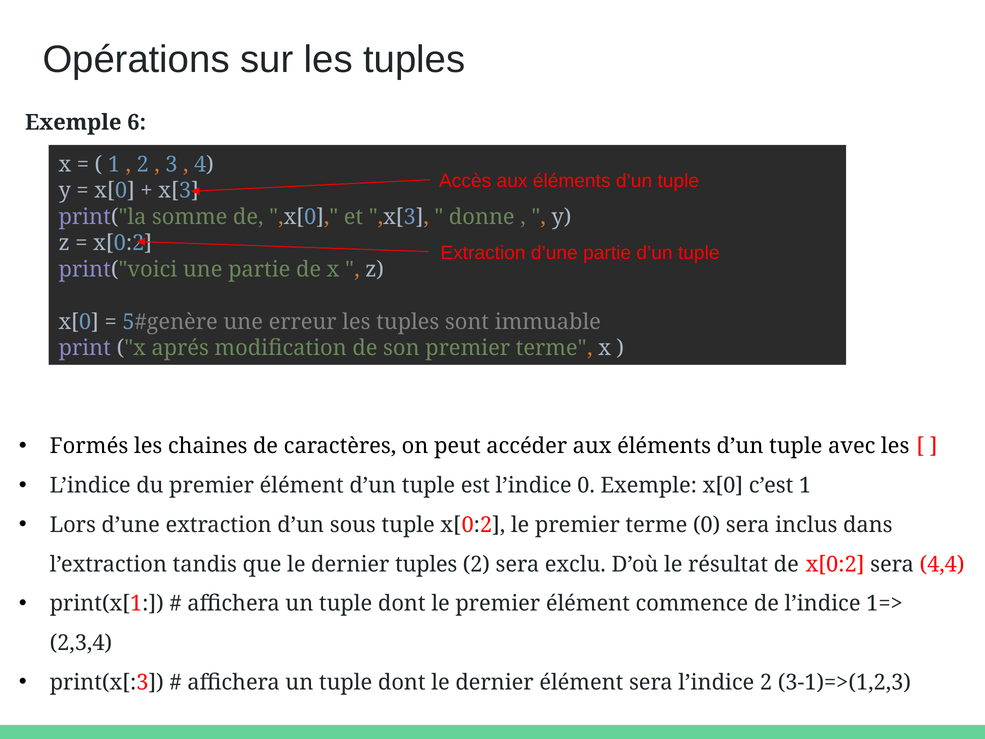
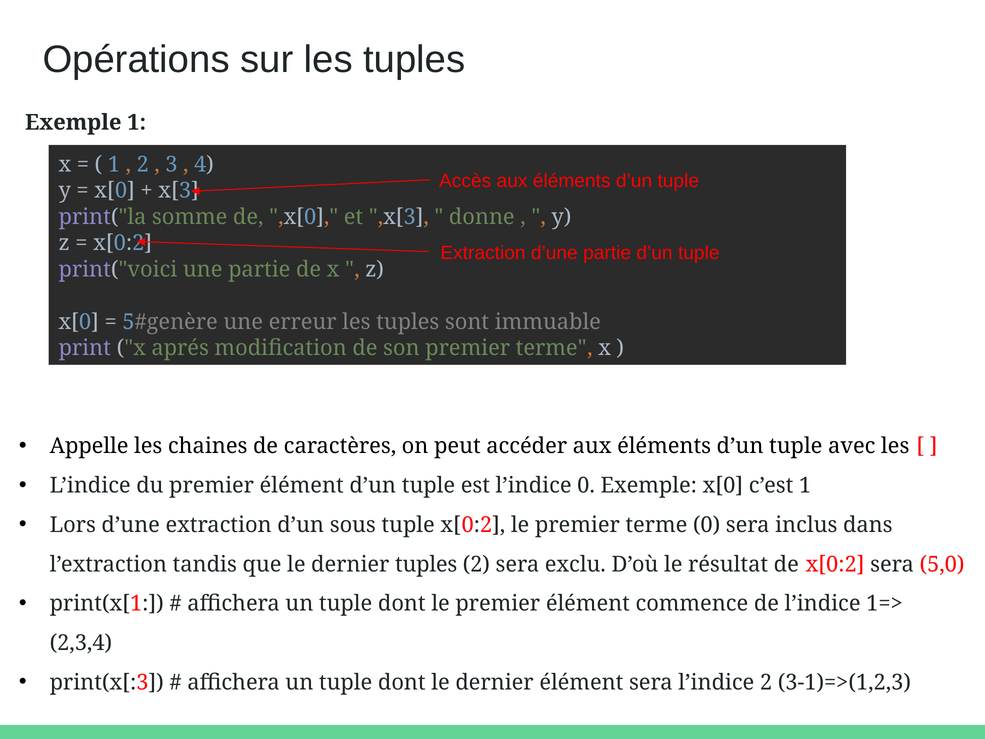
Exemple 6: 6 -> 1
Formés: Formés -> Appelle
4,4: 4,4 -> 5,0
